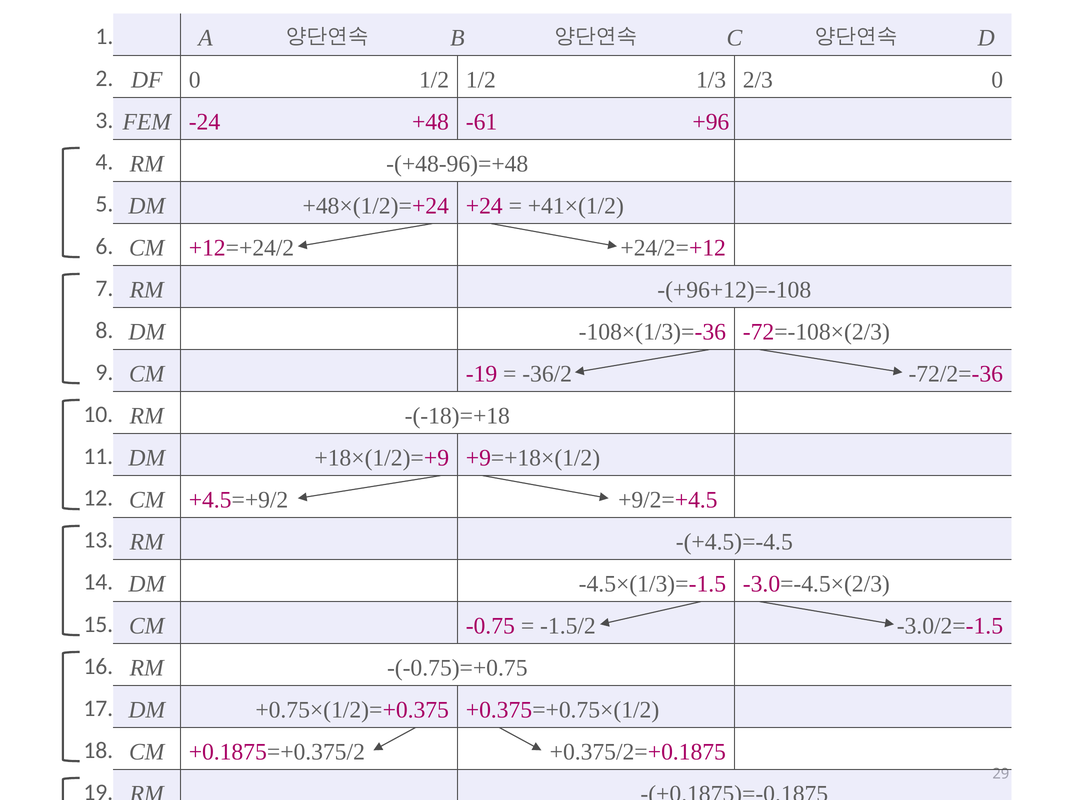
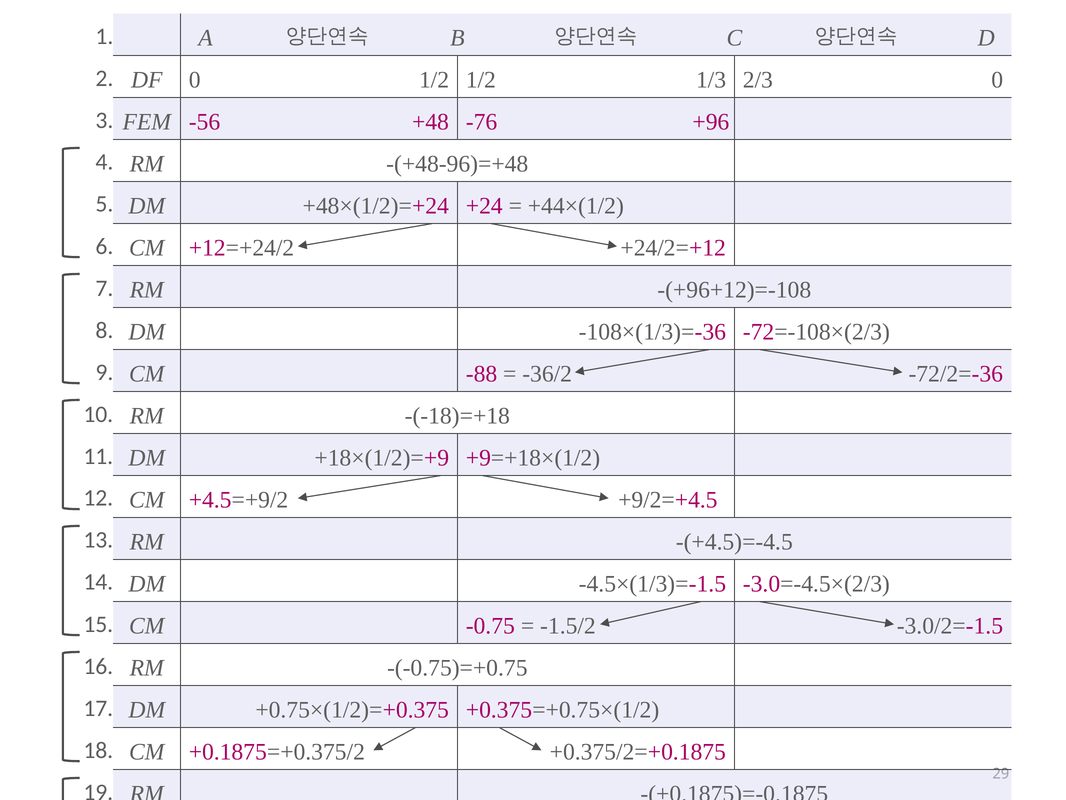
-24: -24 -> -56
-61: -61 -> -76
+41×(1/2: +41×(1/2 -> +44×(1/2
-19: -19 -> -88
